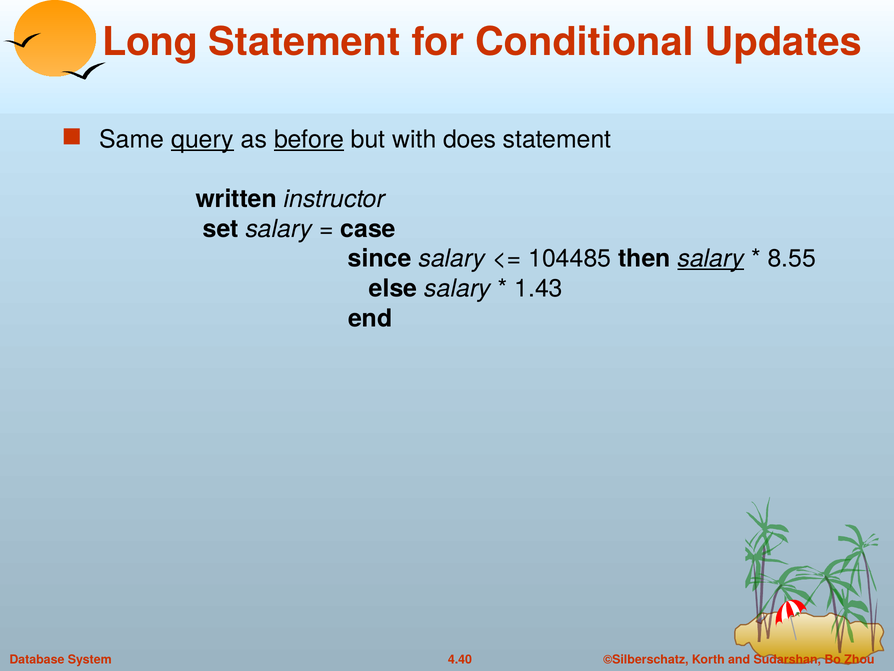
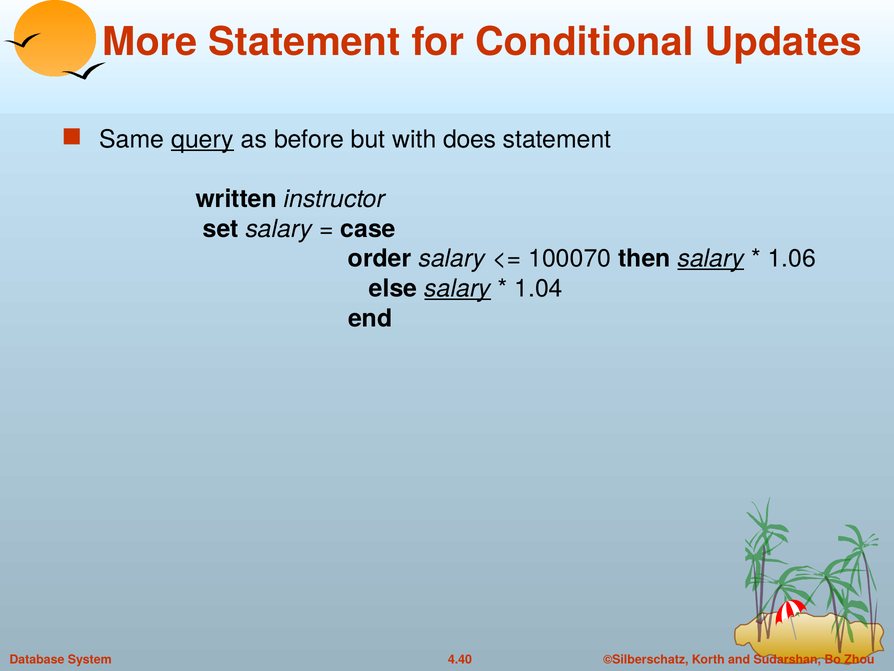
Long: Long -> More
before underline: present -> none
since: since -> order
104485: 104485 -> 100070
8.55: 8.55 -> 1.06
salary at (458, 288) underline: none -> present
1.43: 1.43 -> 1.04
